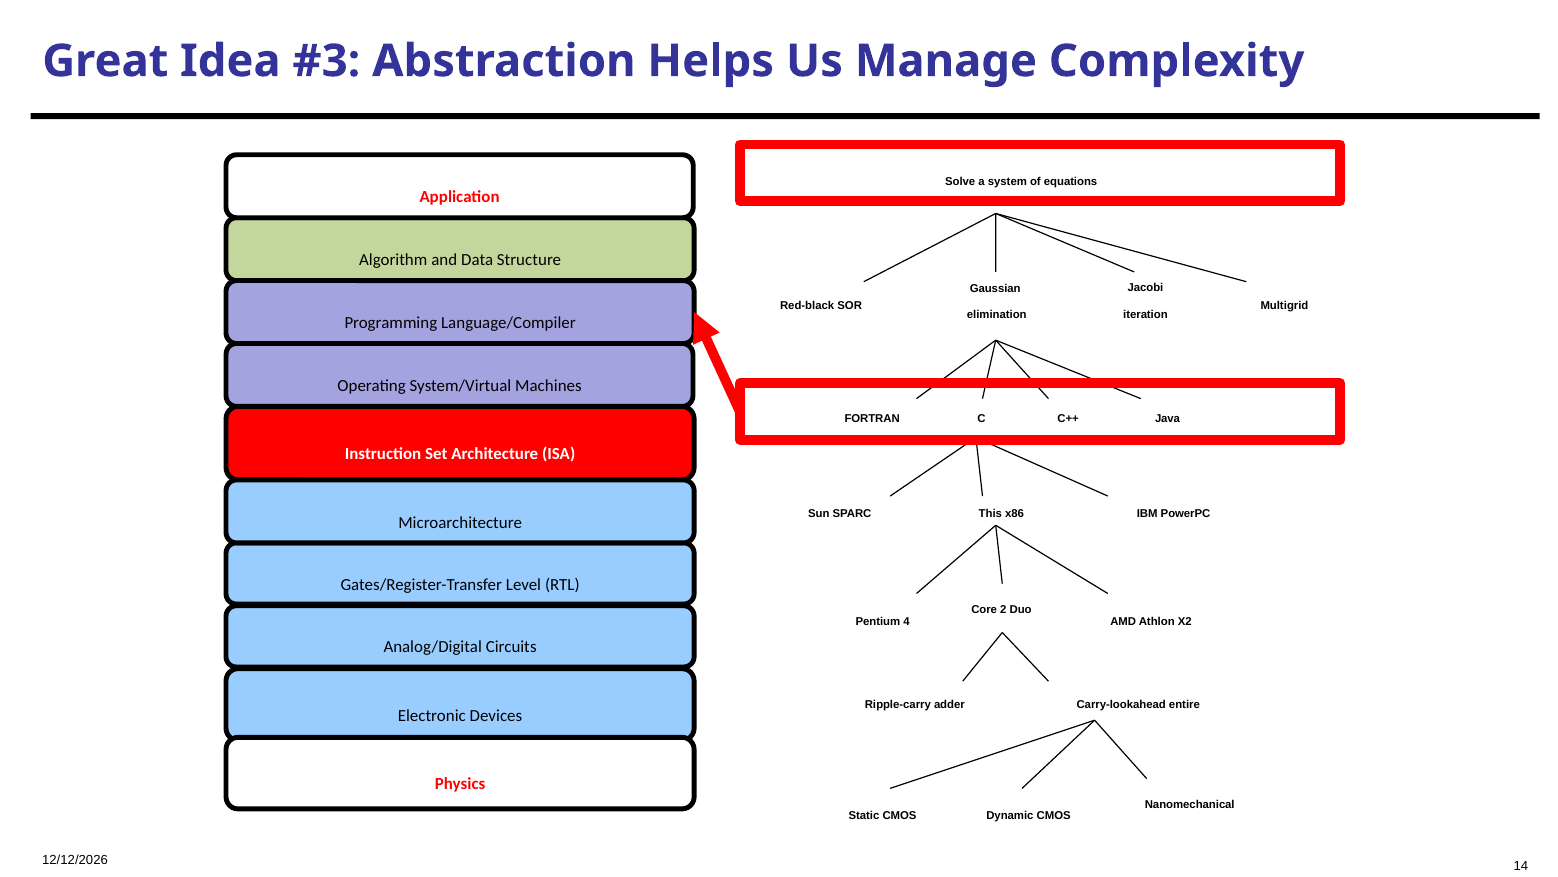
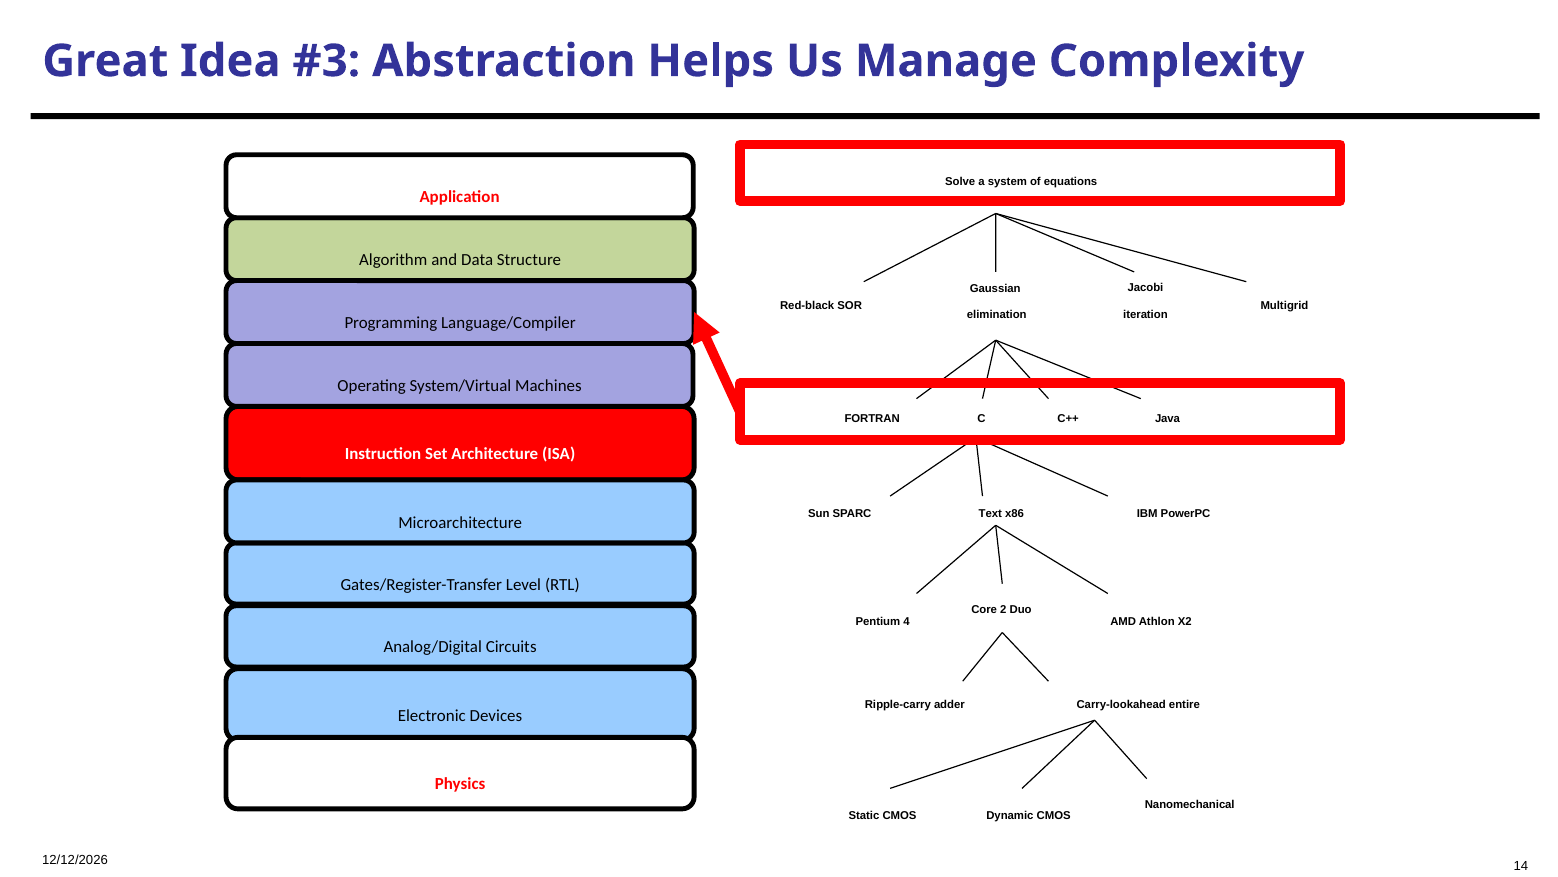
This: This -> Text
